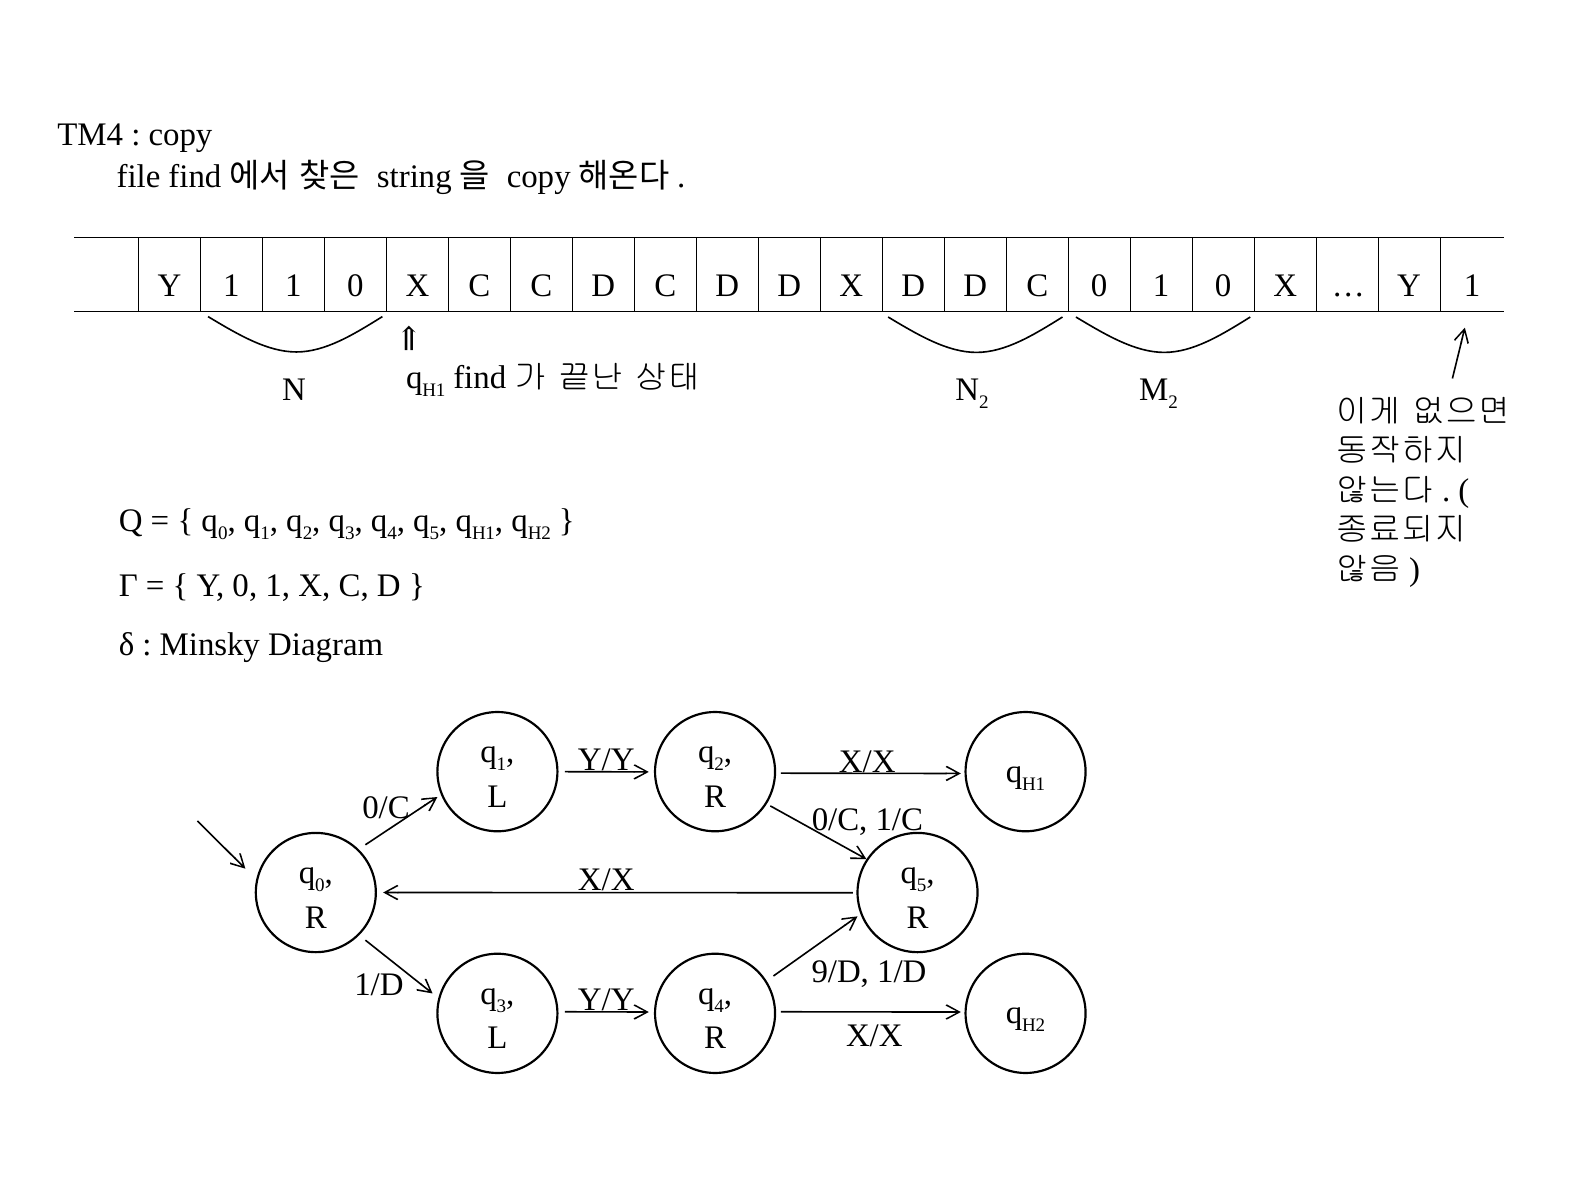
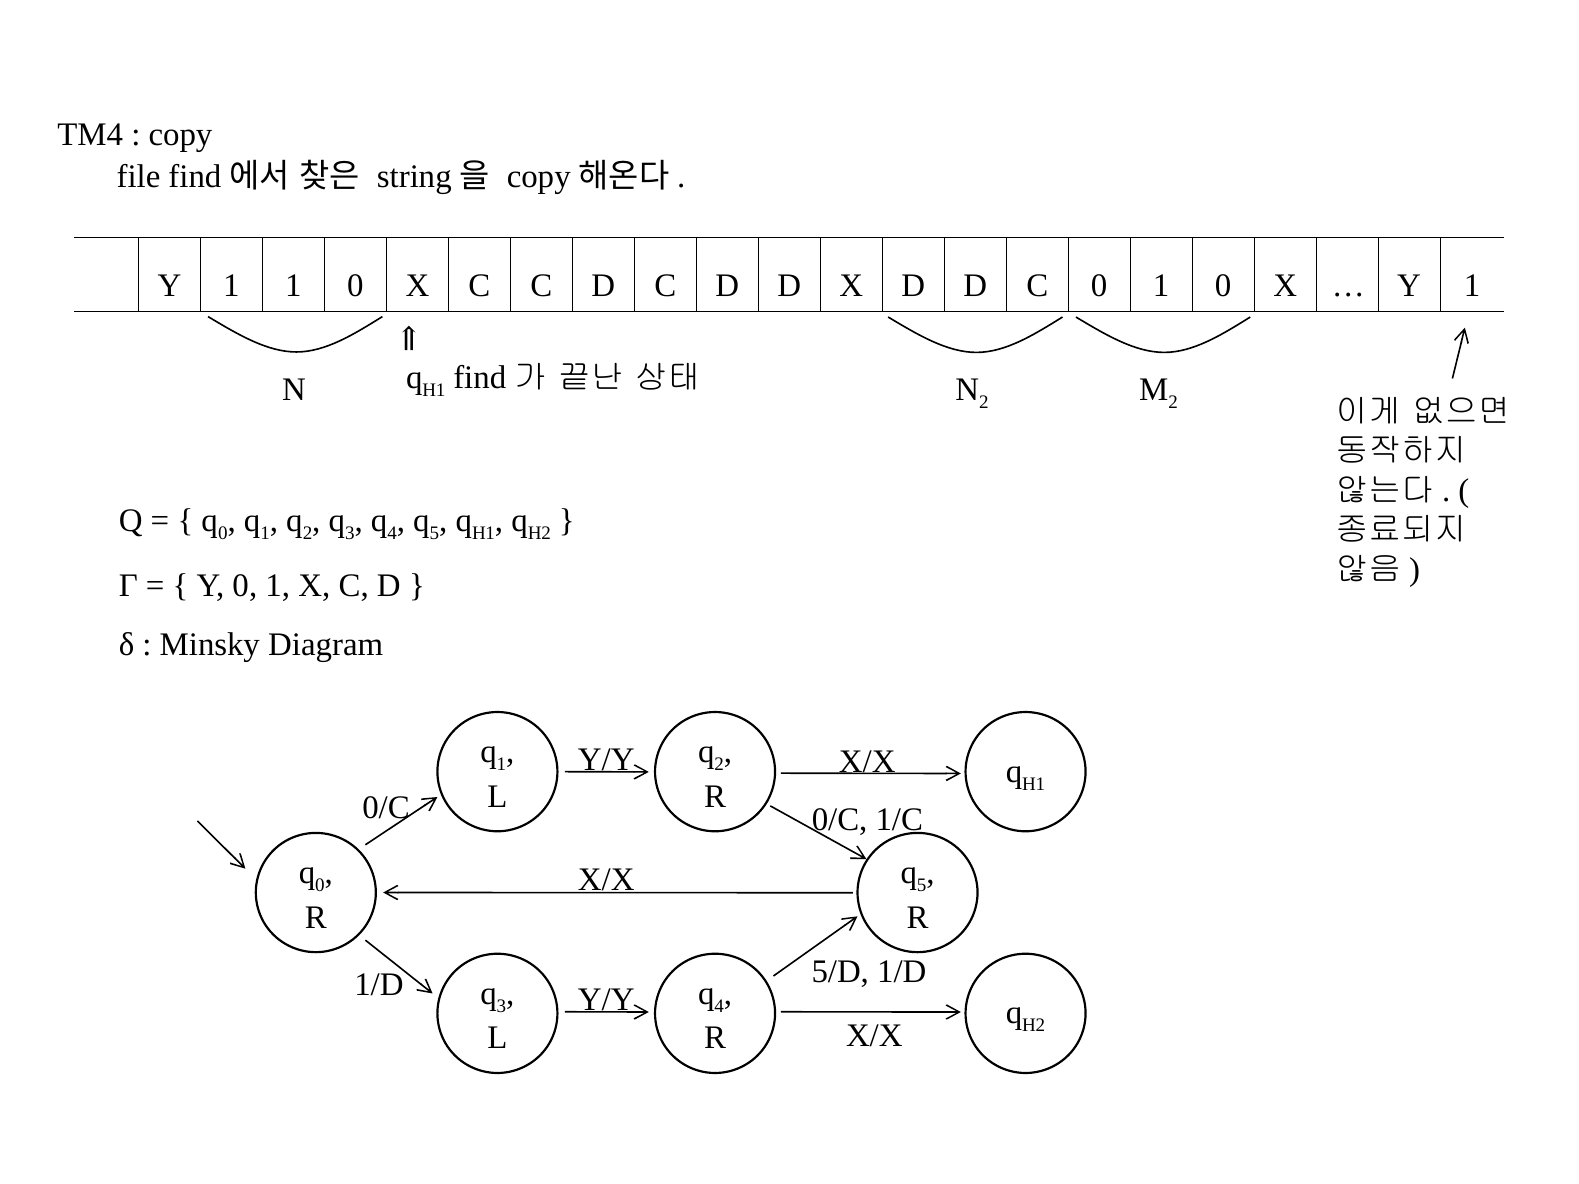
9/D: 9/D -> 5/D
